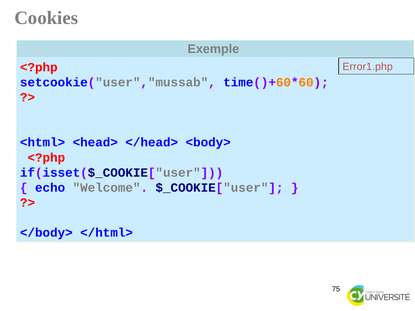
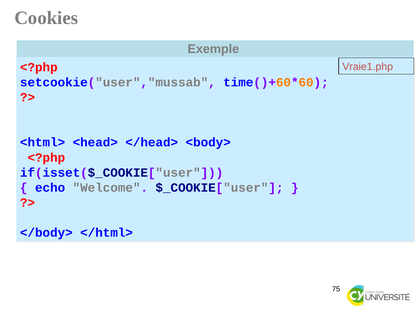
Error1.php: Error1.php -> Vraie1.php
